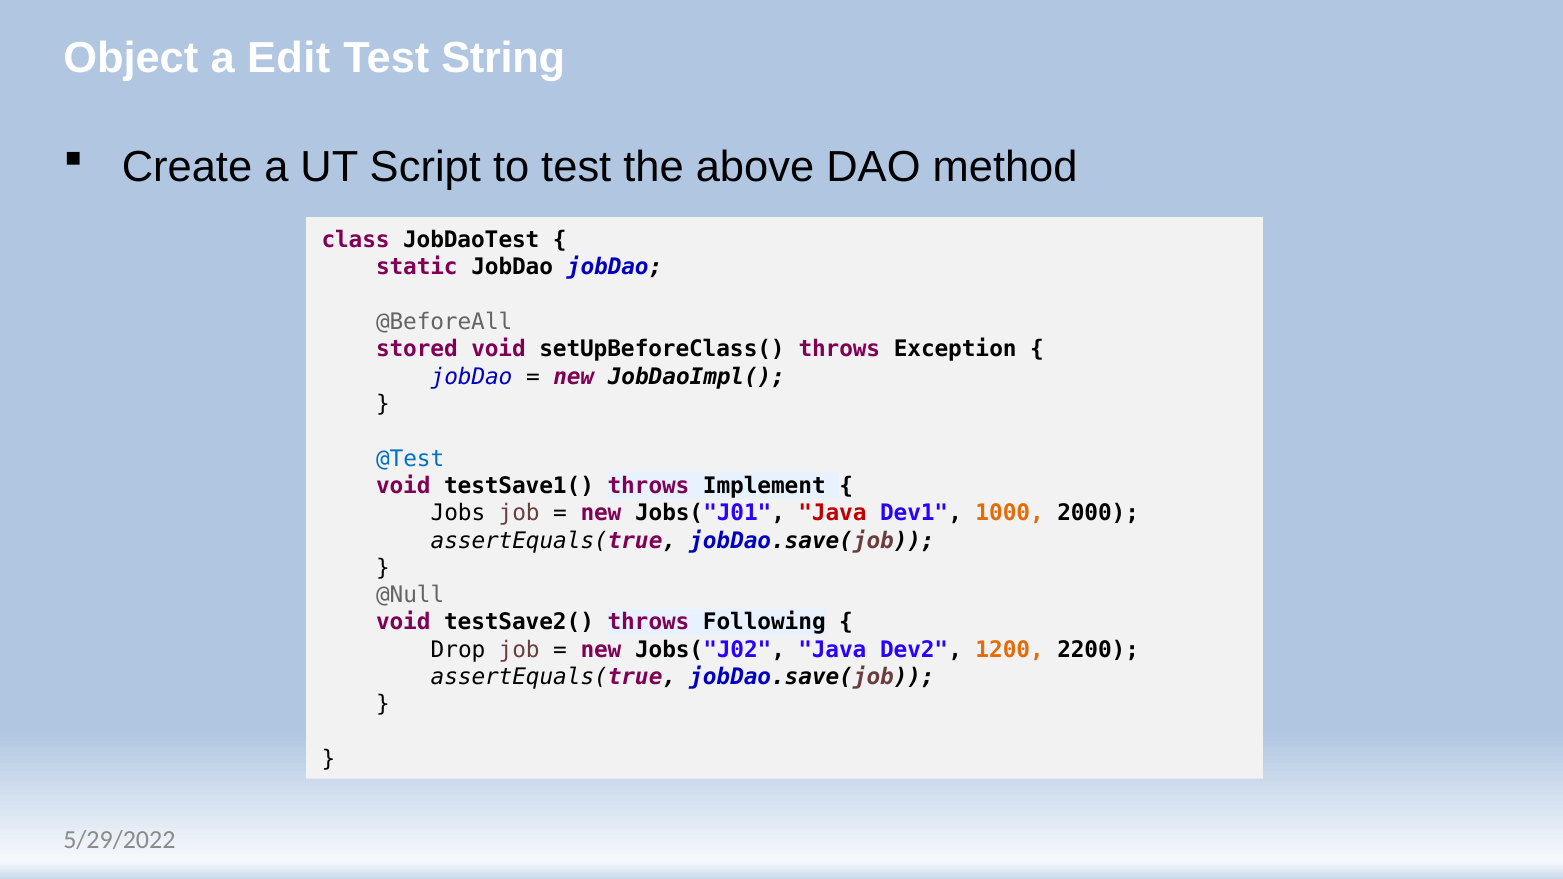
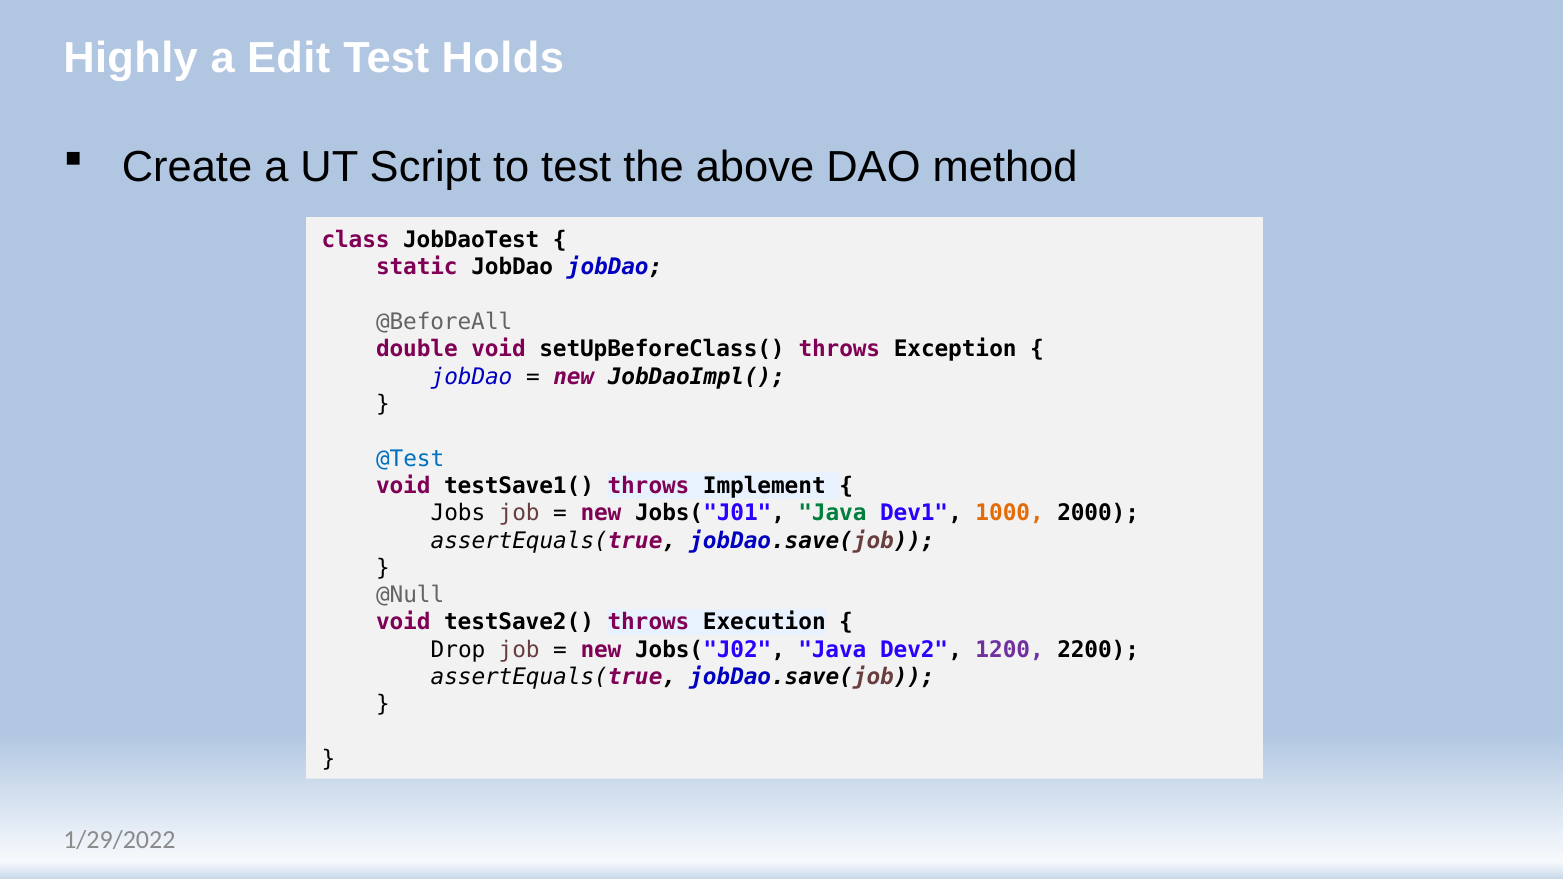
Object: Object -> Highly
String: String -> Holds
stored: stored -> double
Java at (832, 513) colour: red -> green
Following: Following -> Execution
1200 colour: orange -> purple
5/29/2022: 5/29/2022 -> 1/29/2022
